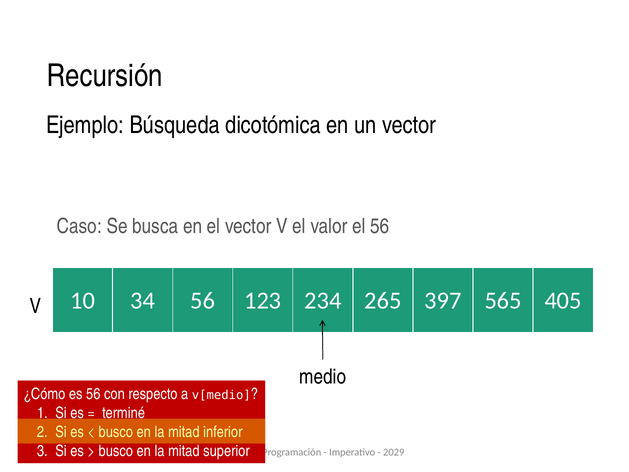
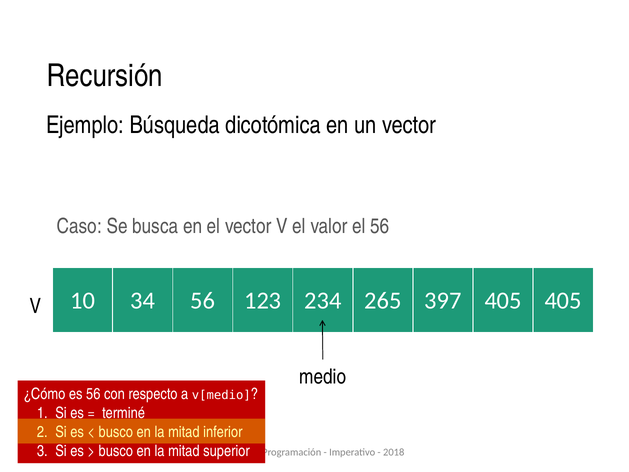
397 565: 565 -> 405
2029: 2029 -> 2018
